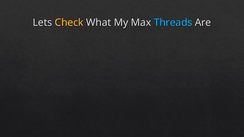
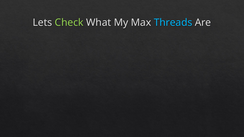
Check colour: yellow -> light green
